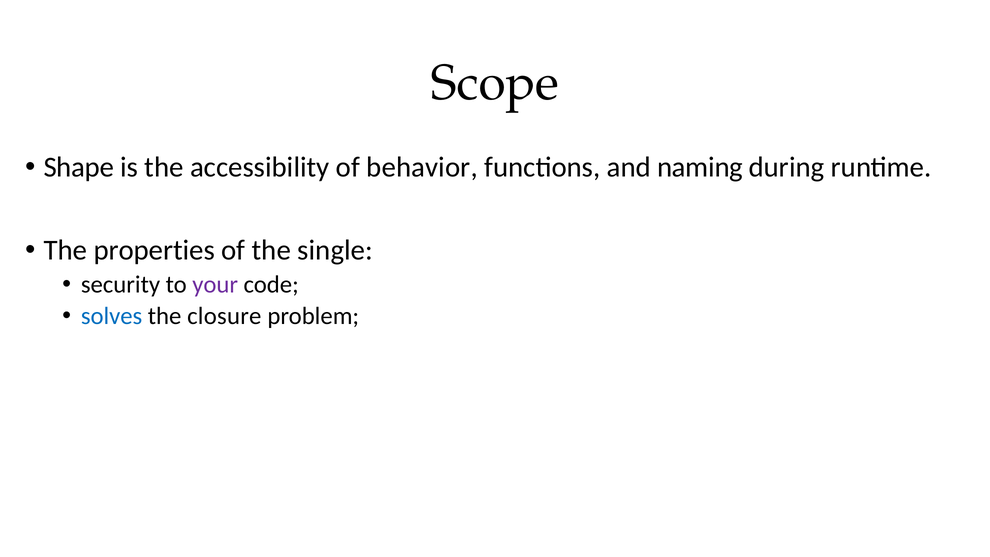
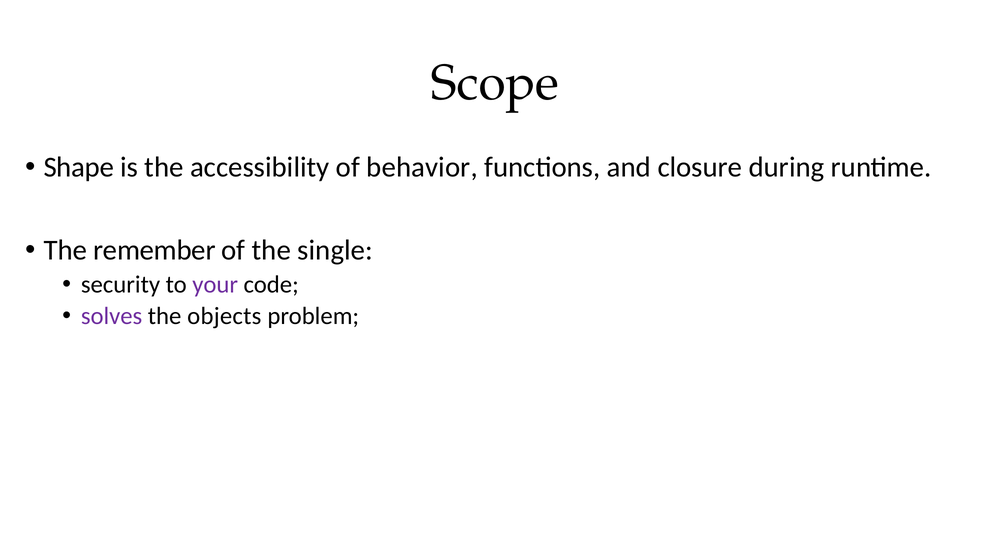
naming: naming -> closure
properties: properties -> remember
solves colour: blue -> purple
closure: closure -> objects
